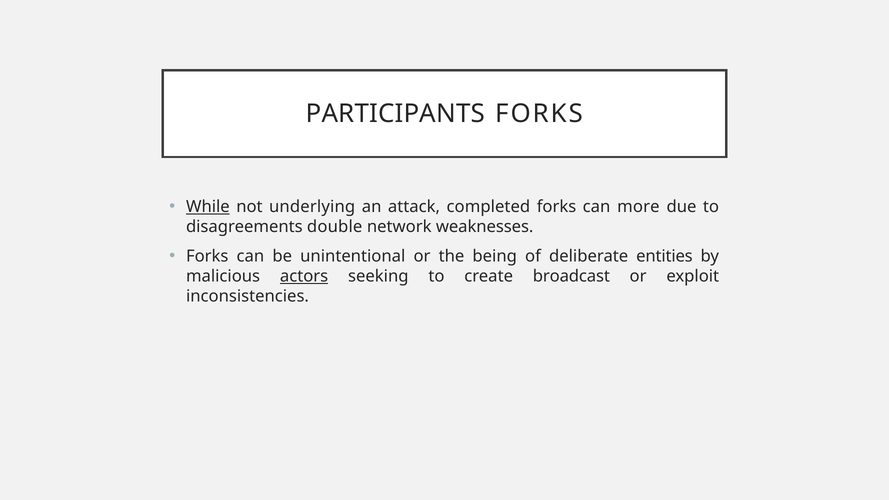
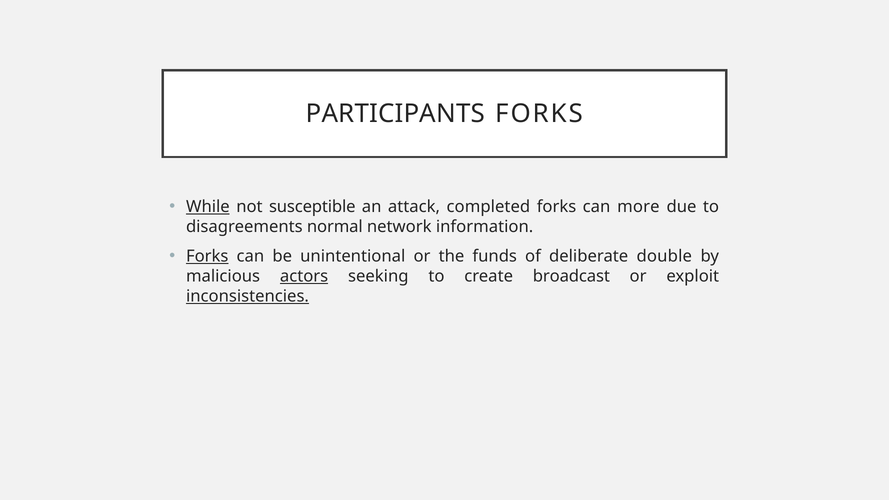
underlying: underlying -> susceptible
double: double -> normal
weaknesses: weaknesses -> information
Forks at (207, 256) underline: none -> present
being: being -> funds
entities: entities -> double
inconsistencies underline: none -> present
